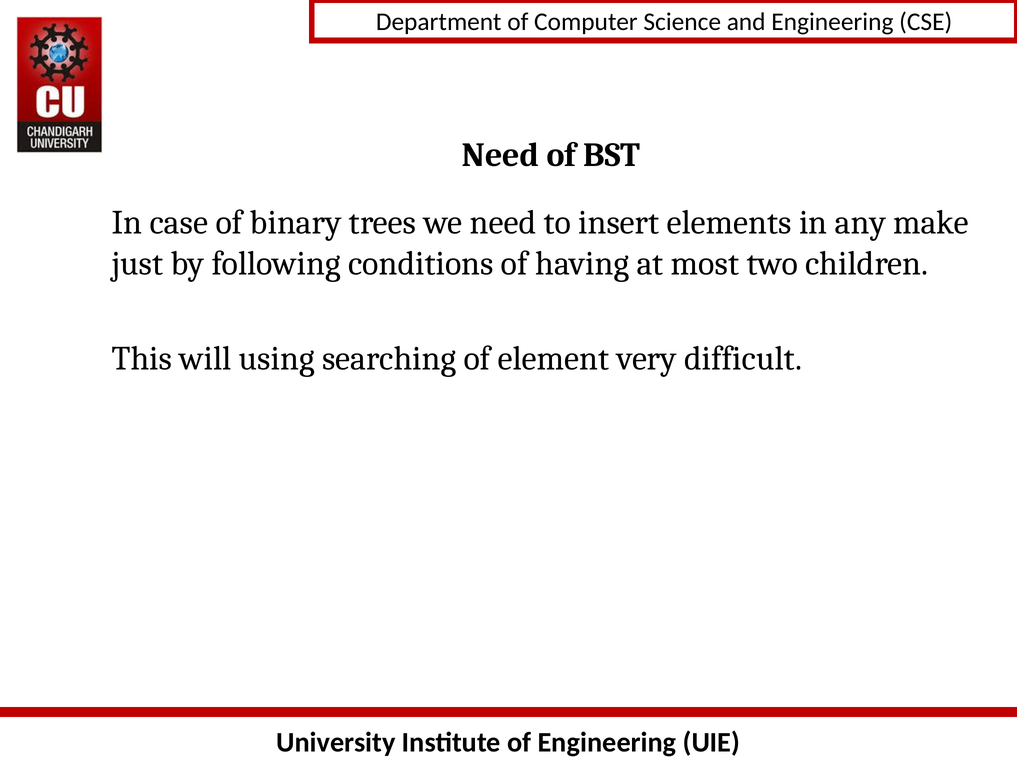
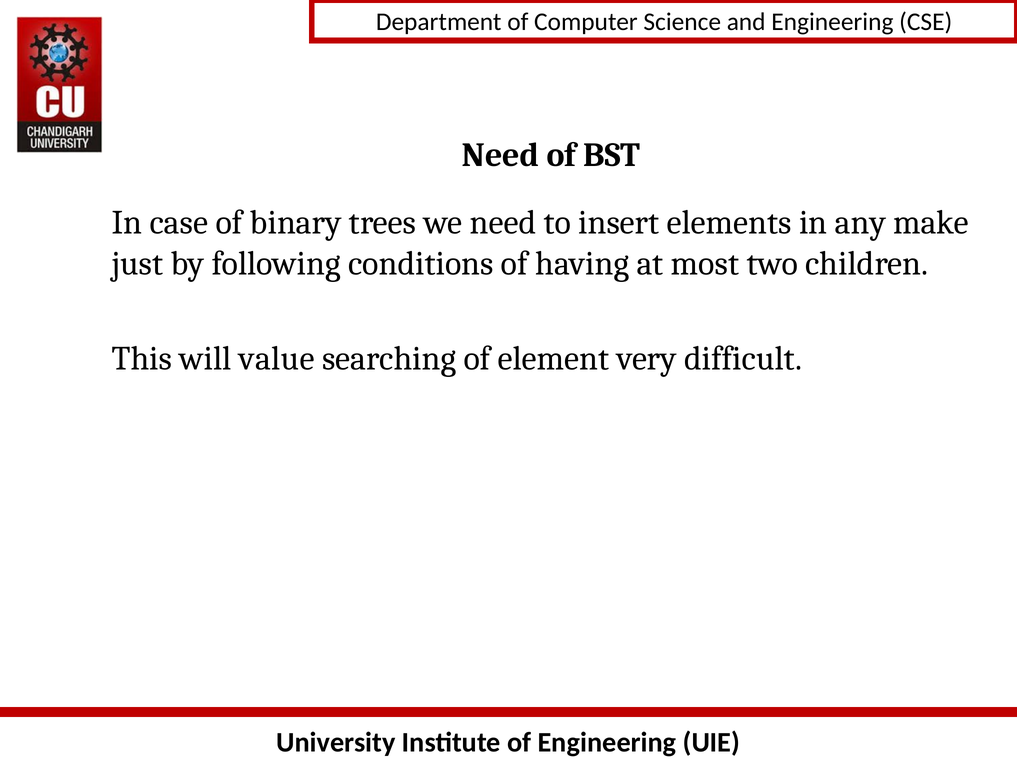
using: using -> value
